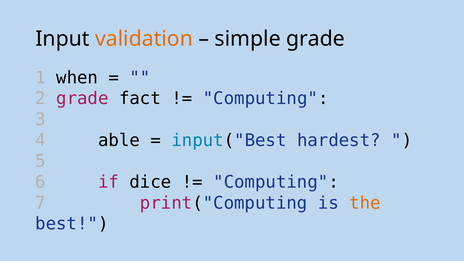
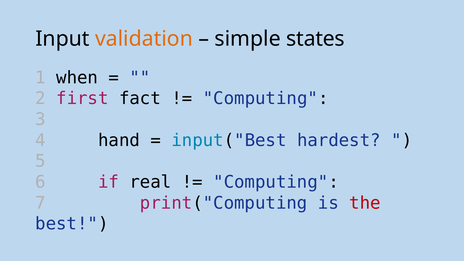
simple grade: grade -> states
2 grade: grade -> first
able: able -> hand
dice: dice -> real
the colour: orange -> red
